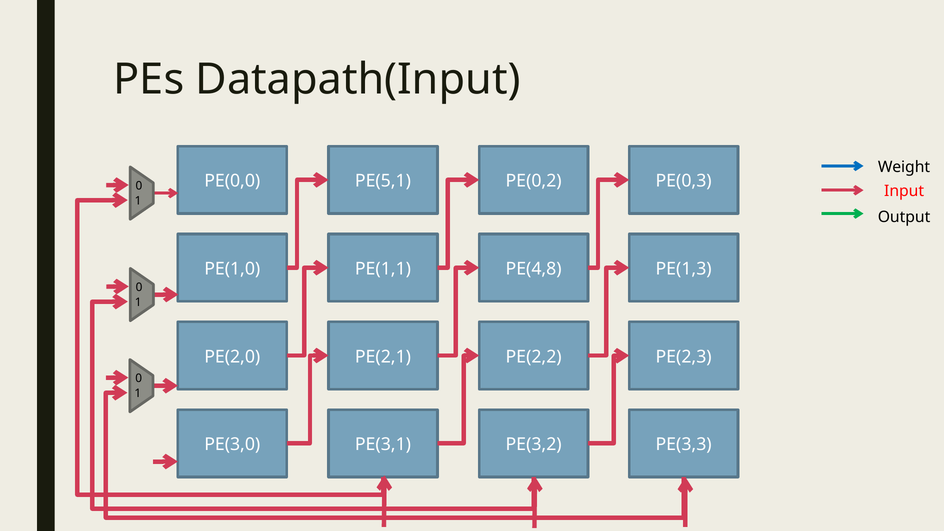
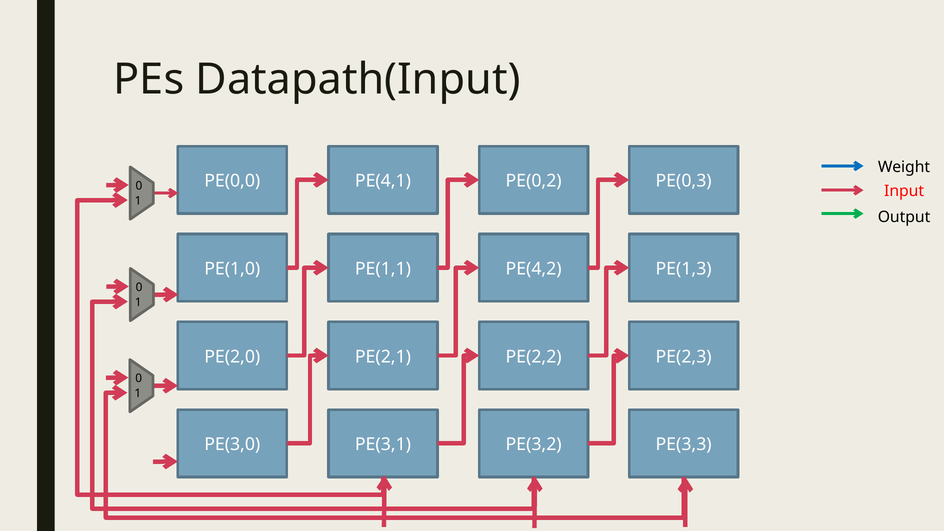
PE(5,1: PE(5,1 -> PE(4,1
PE(4,8: PE(4,8 -> PE(4,2
